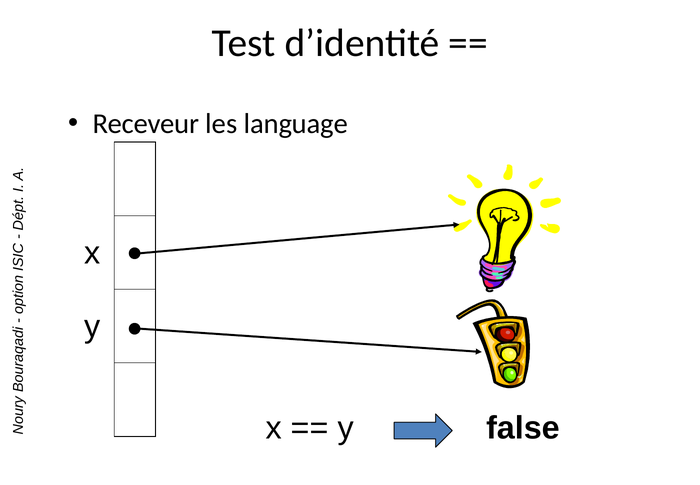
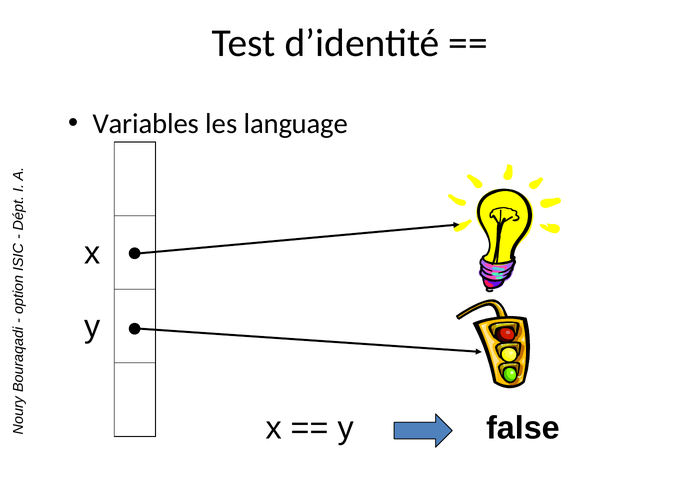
Receveur: Receveur -> Variables
